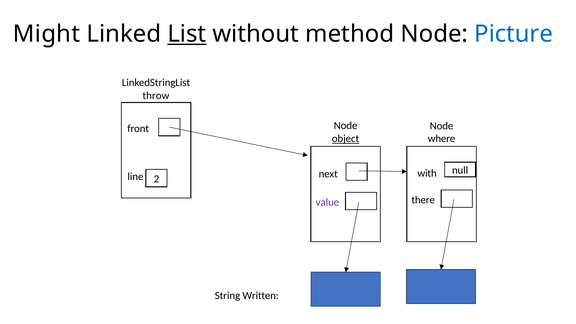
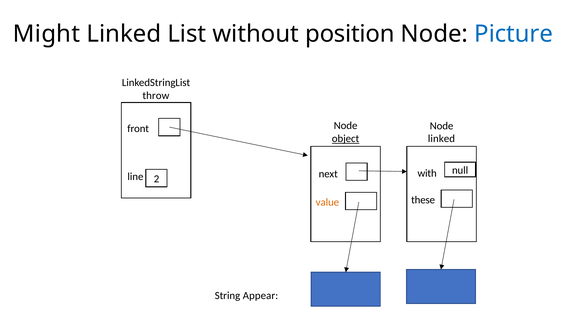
List underline: present -> none
method: method -> position
where at (442, 139): where -> linked
there: there -> these
value colour: purple -> orange
Written: Written -> Appear
